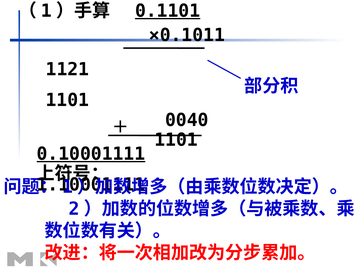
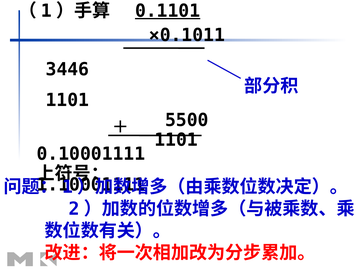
1121: 1121 -> 3446
0040: 0040 -> 5500
0.10001111 underline: present -> none
